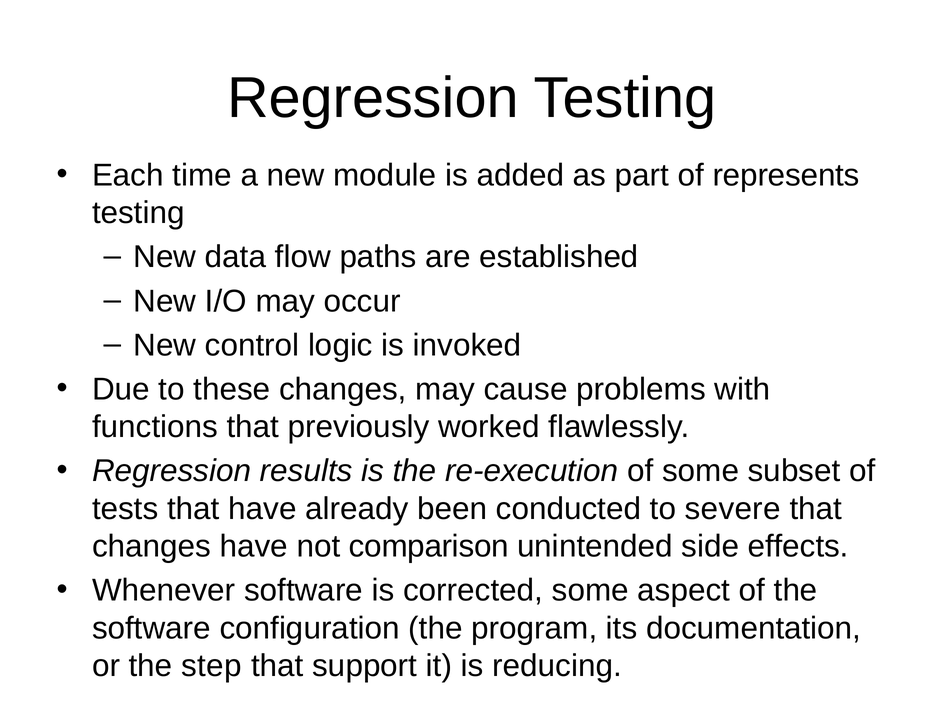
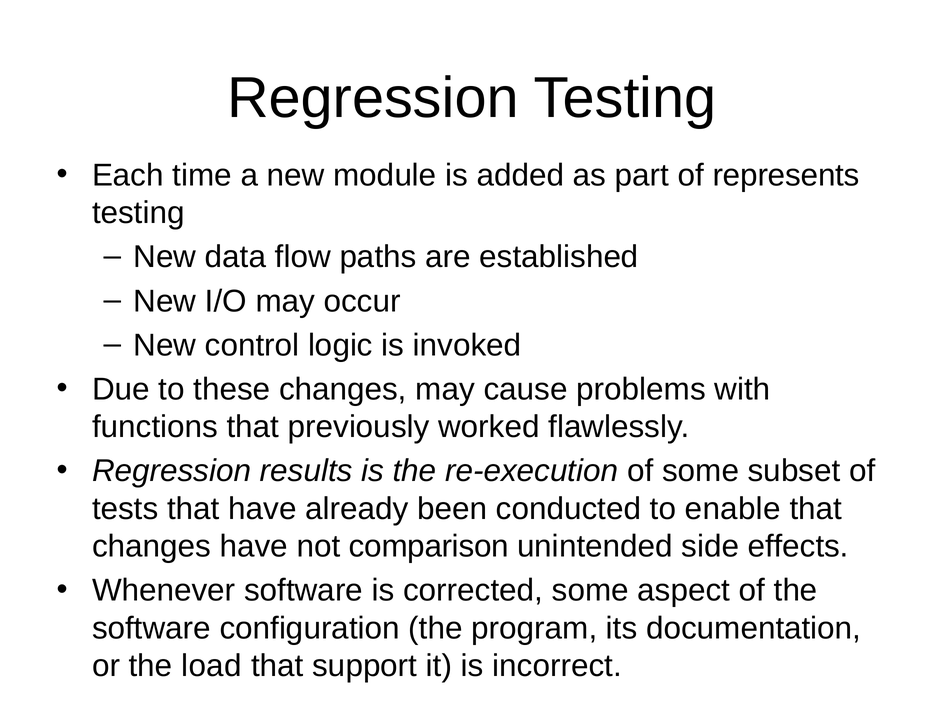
severe: severe -> enable
step: step -> load
reducing: reducing -> incorrect
